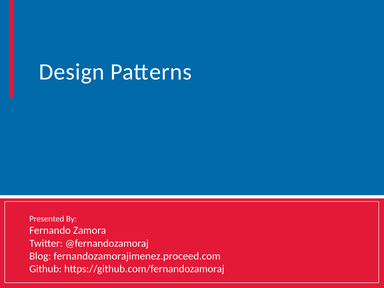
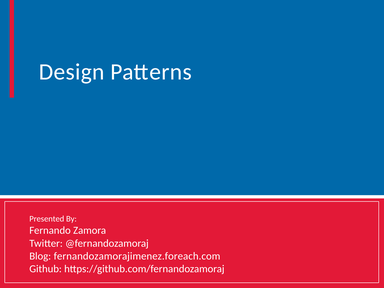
fernandozamorajimenez.proceed.com: fernandozamorajimenez.proceed.com -> fernandozamorajimenez.foreach.com
